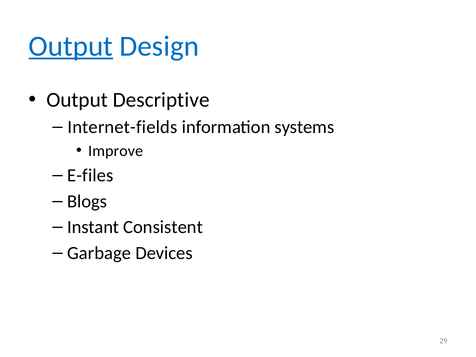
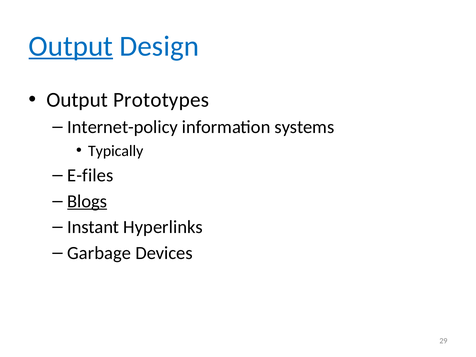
Descriptive: Descriptive -> Prototypes
Internet-fields: Internet-fields -> Internet-policy
Improve: Improve -> Typically
Blogs underline: none -> present
Consistent: Consistent -> Hyperlinks
